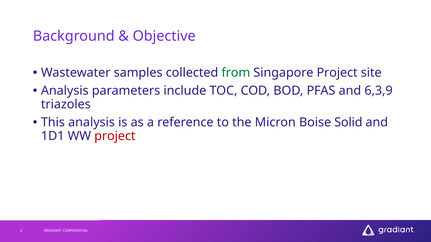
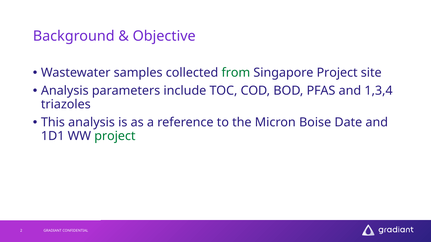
6,3,9: 6,3,9 -> 1,3,4
Solid: Solid -> Date
project at (115, 136) colour: red -> green
